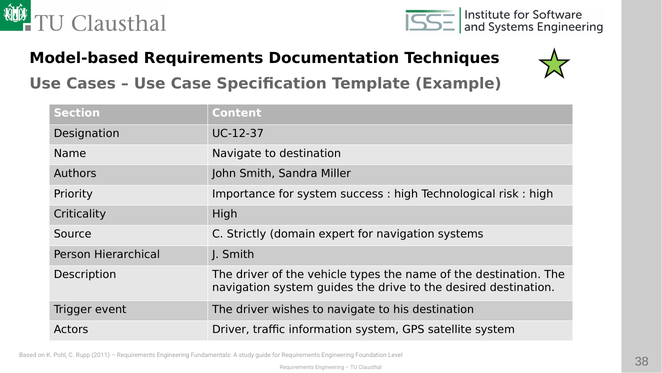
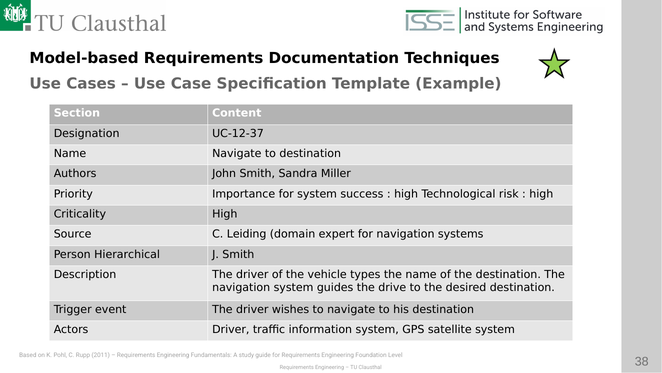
Strictly: Strictly -> Leiding
